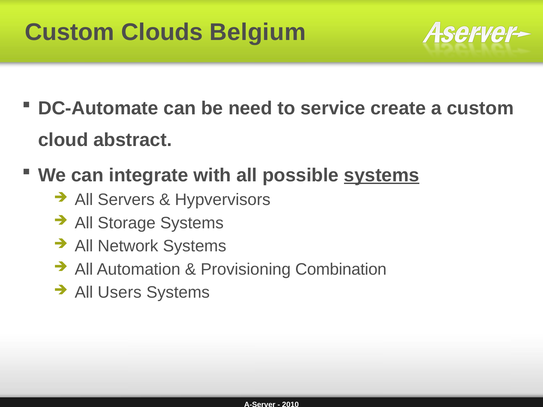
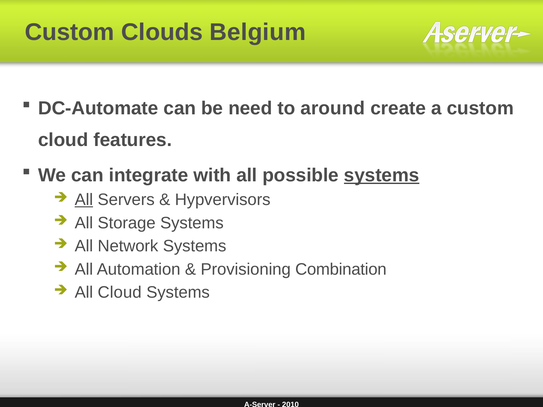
service: service -> around
abstract: abstract -> features
All at (84, 200) underline: none -> present
All Users: Users -> Cloud
